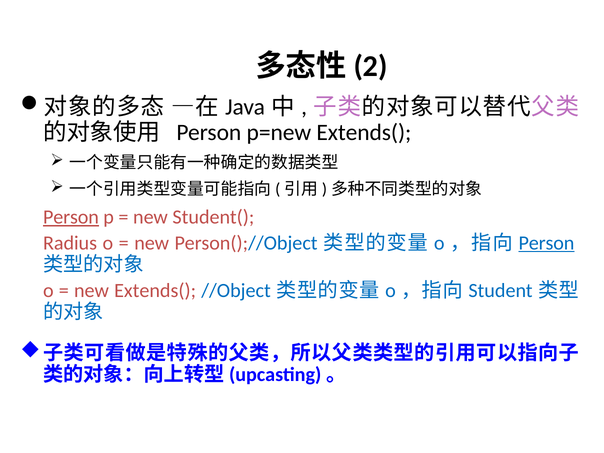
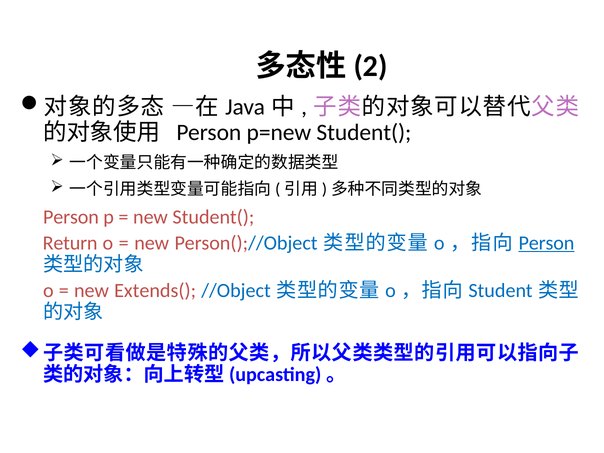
p=new Extends(: Extends( -> Student(
Person at (71, 217) underline: present -> none
Radius: Radius -> Return
